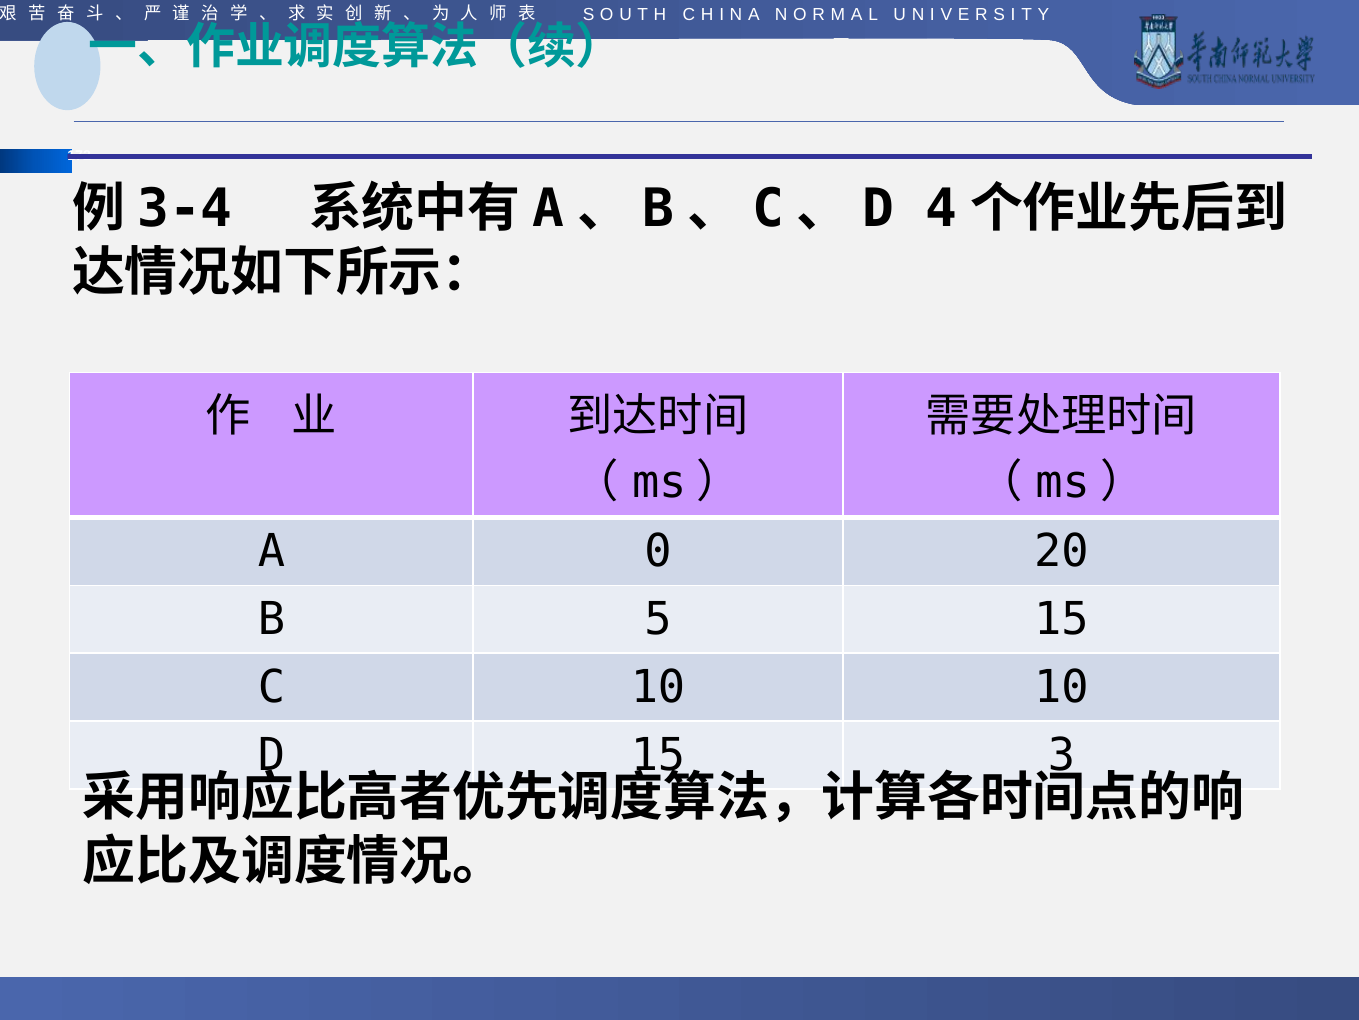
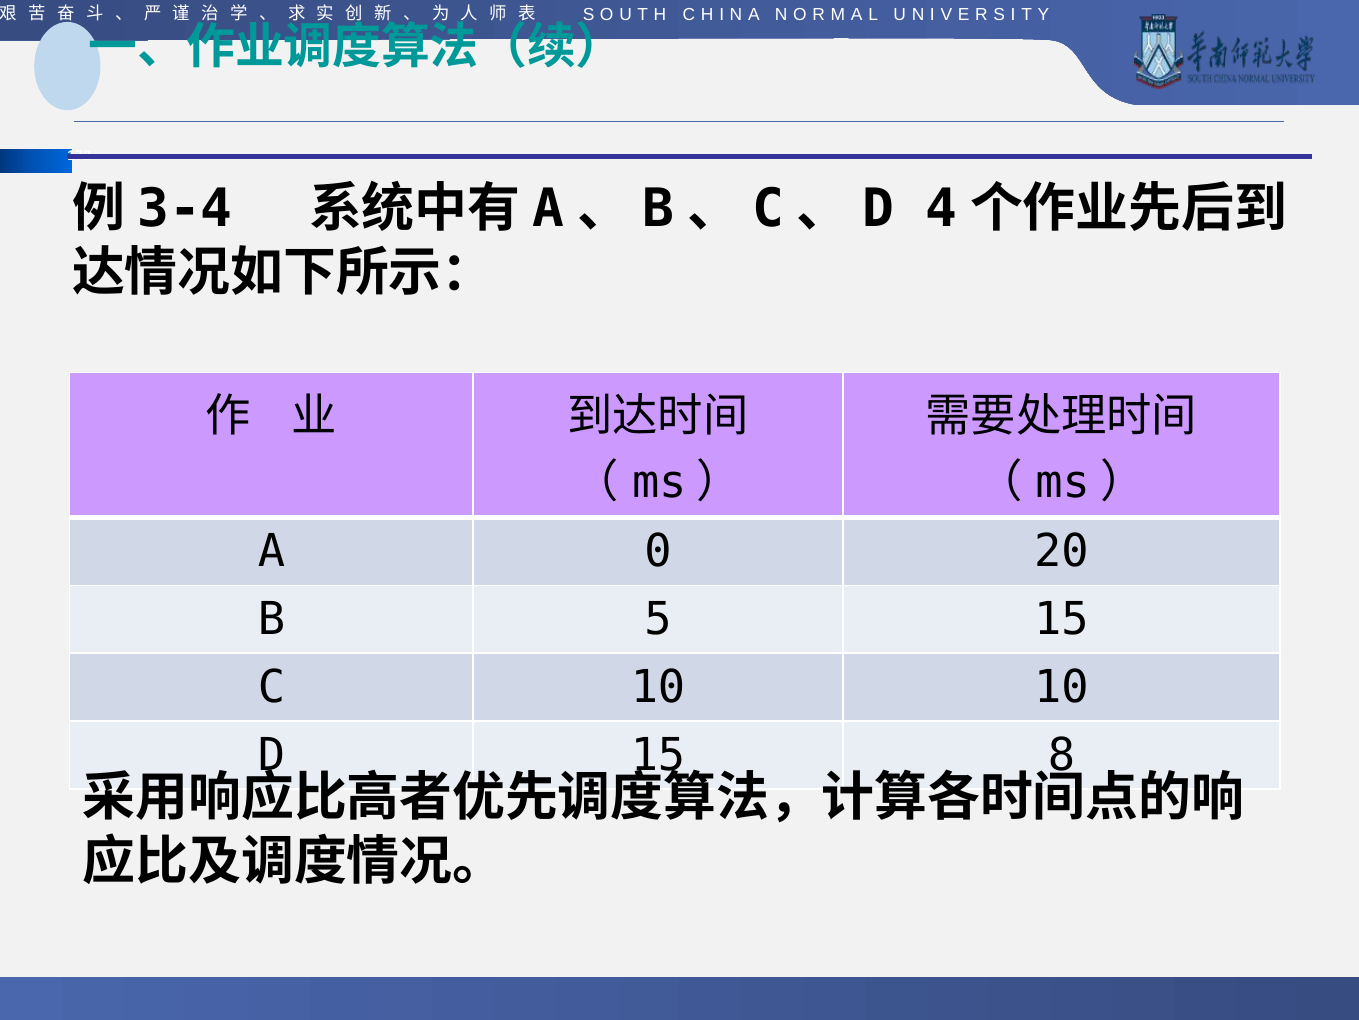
3: 3 -> 8
